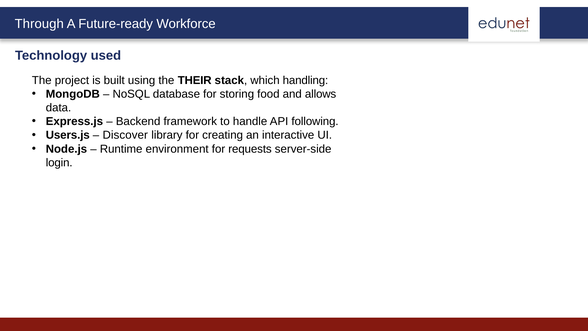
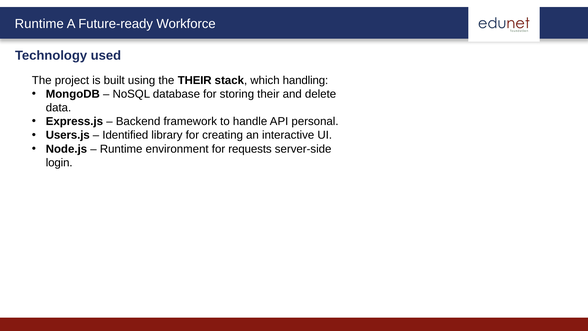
Through at (39, 24): Through -> Runtime
storing food: food -> their
allows: allows -> delete
following: following -> personal
Discover: Discover -> Identified
